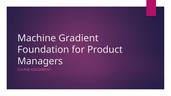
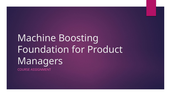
Gradient: Gradient -> Boosting
